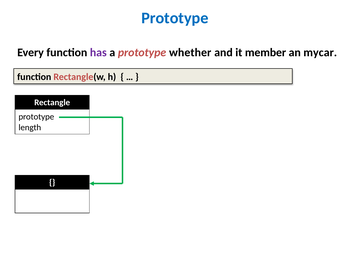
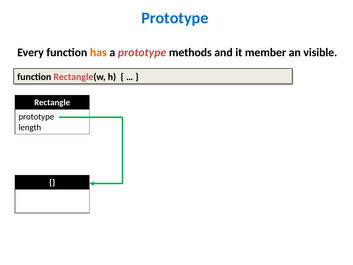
has colour: purple -> orange
whether: whether -> methods
mycar: mycar -> visible
